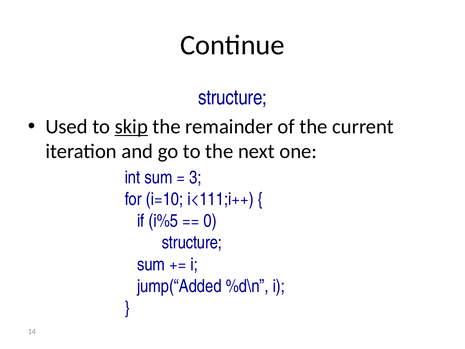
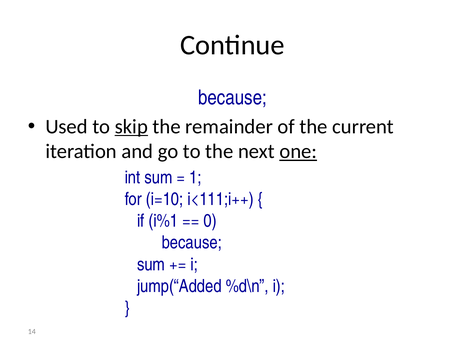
structure at (233, 98): structure -> because
one underline: none -> present
3: 3 -> 1
i%5: i%5 -> i%1
structure at (192, 242): structure -> because
